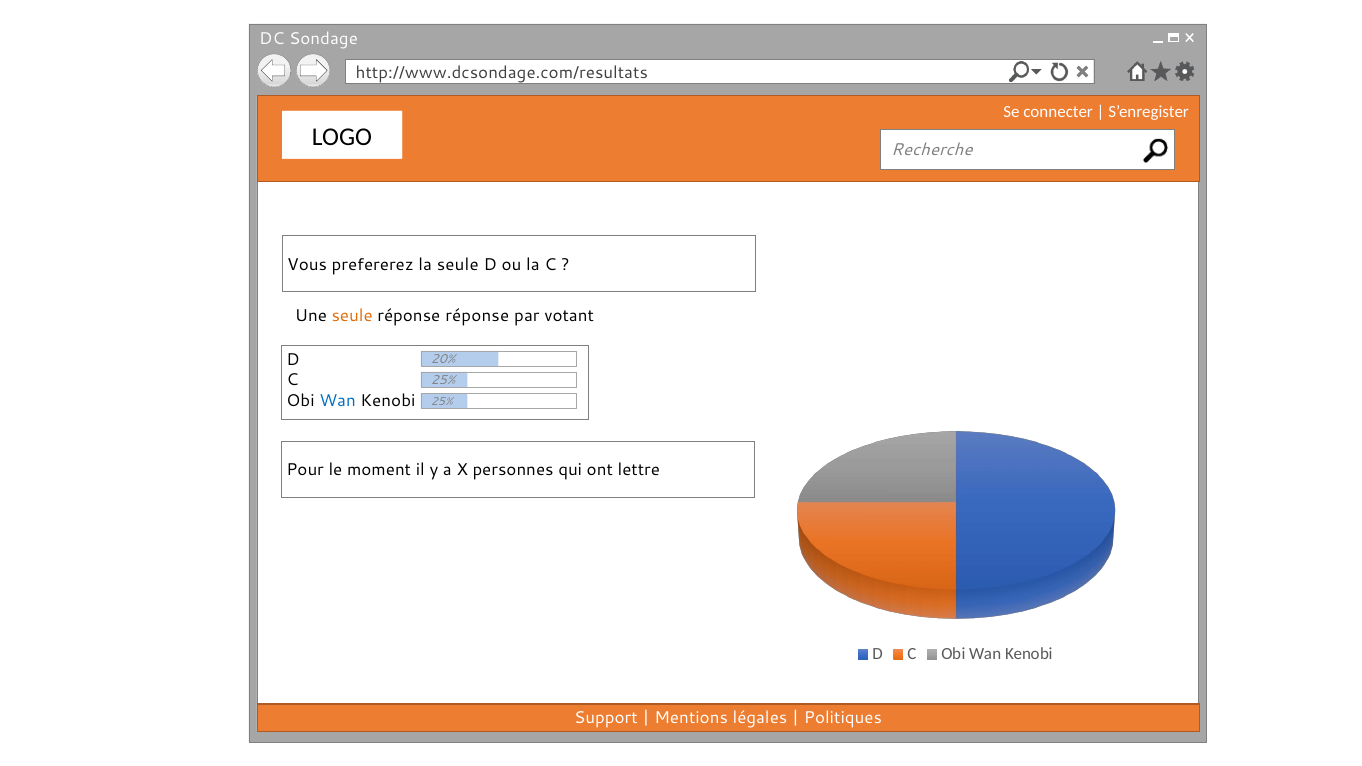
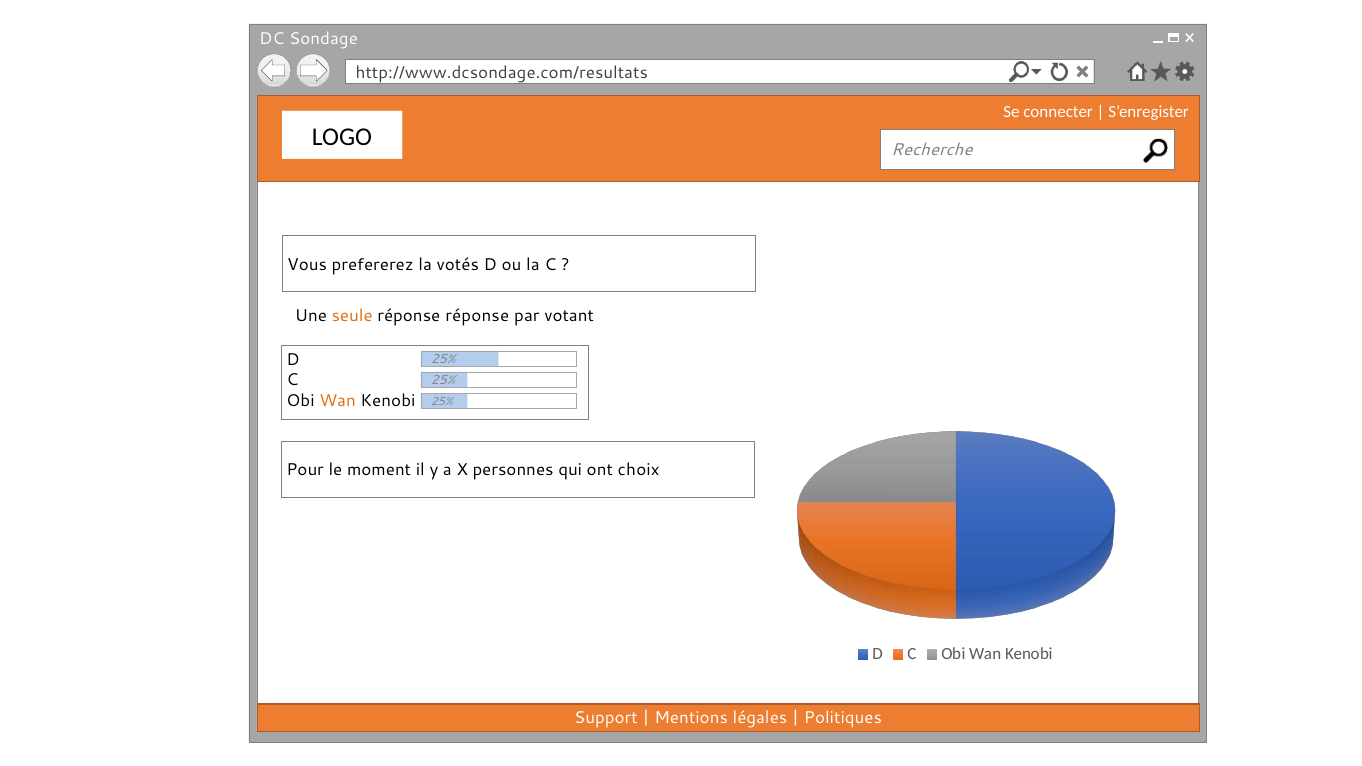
la seule: seule -> votés
20% at (443, 359): 20% -> 25%
Wan at (338, 401) colour: blue -> orange
lettre: lettre -> choix
